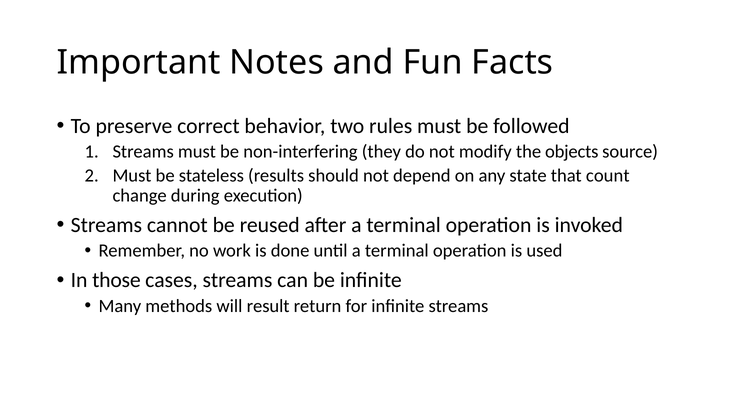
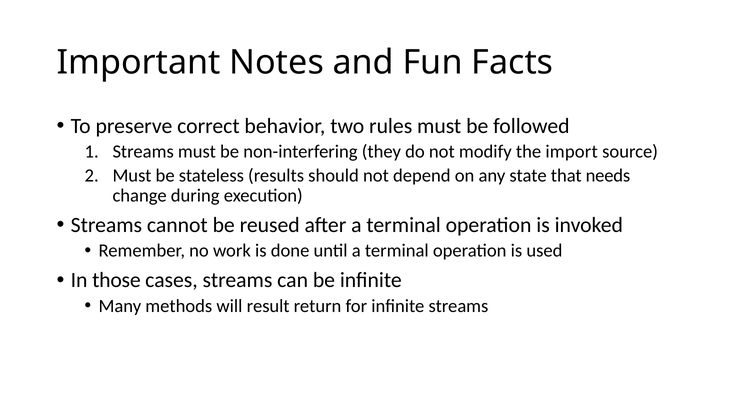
objects: objects -> import
count: count -> needs
